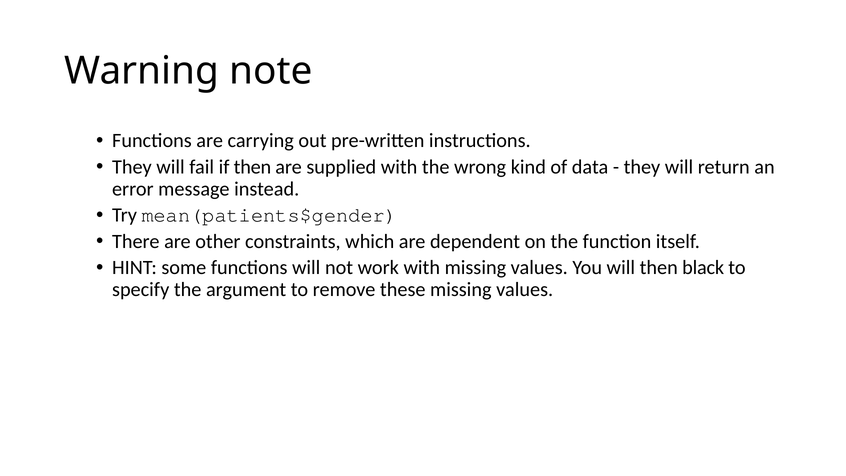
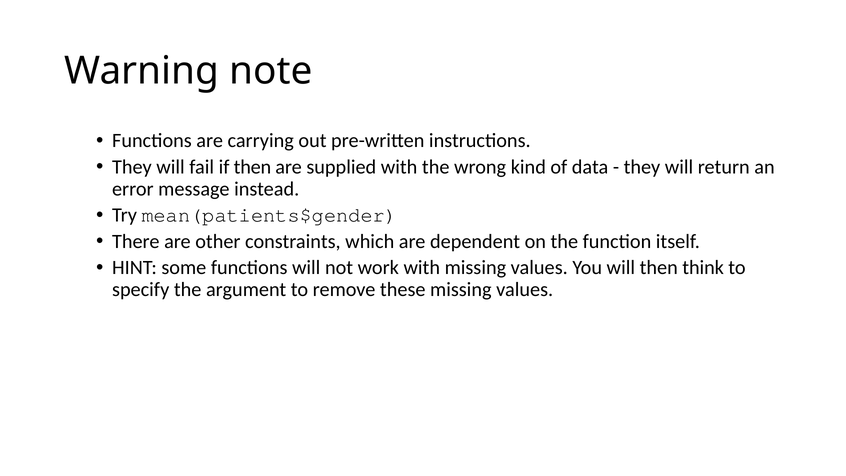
black: black -> think
